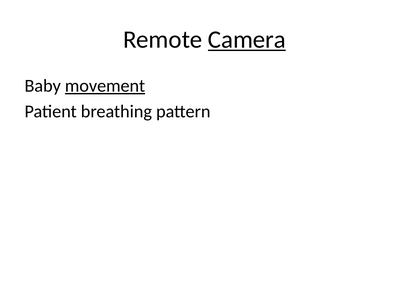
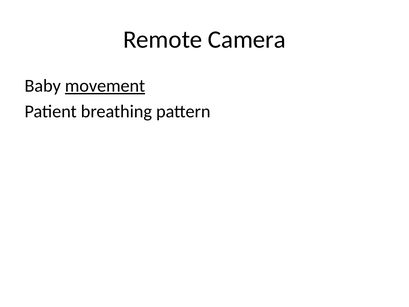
Camera underline: present -> none
